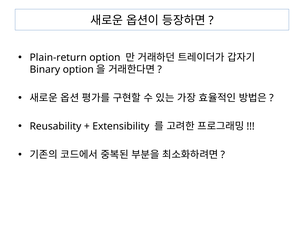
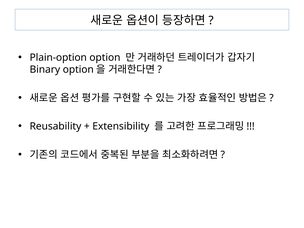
Plain-return: Plain-return -> Plain-option
